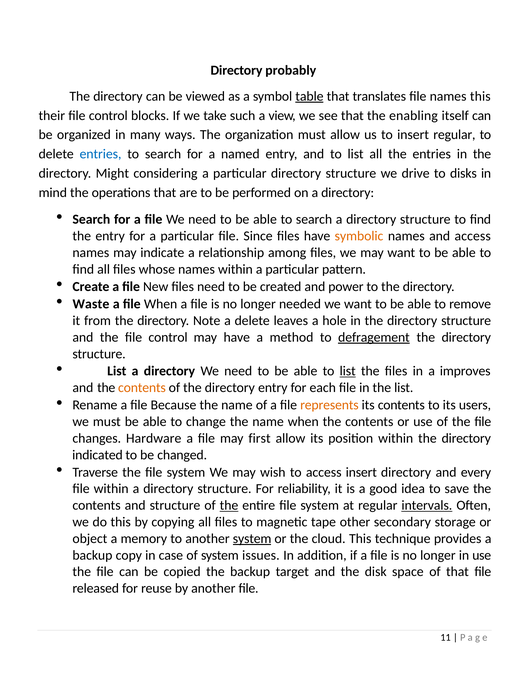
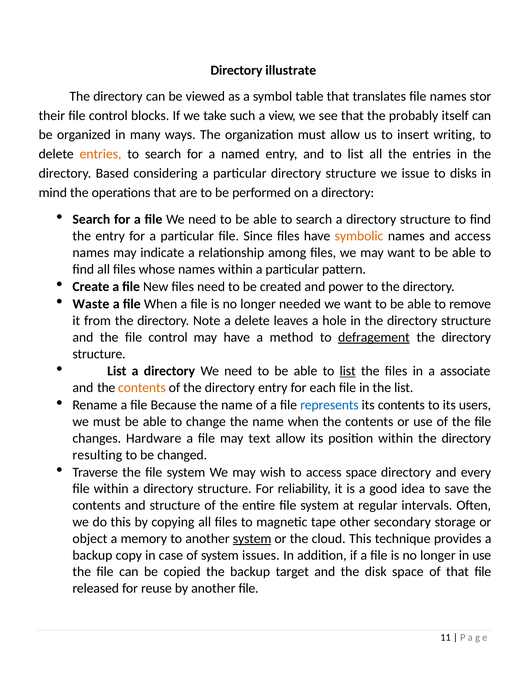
probably: probably -> illustrate
table underline: present -> none
names this: this -> stor
enabling: enabling -> probably
insert regular: regular -> writing
entries at (101, 154) colour: blue -> orange
Might: Might -> Based
drive: drive -> issue
improves: improves -> associate
represents colour: orange -> blue
first: first -> text
indicated: indicated -> resulting
access insert: insert -> space
the at (229, 506) underline: present -> none
intervals underline: present -> none
